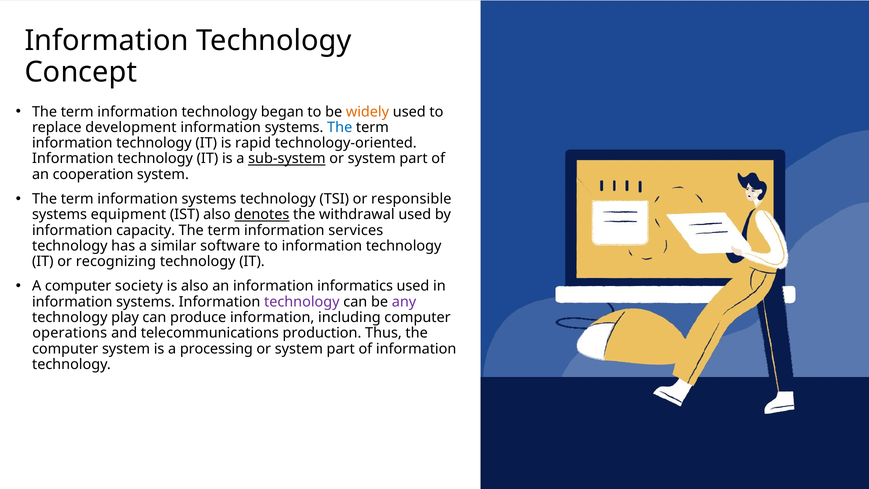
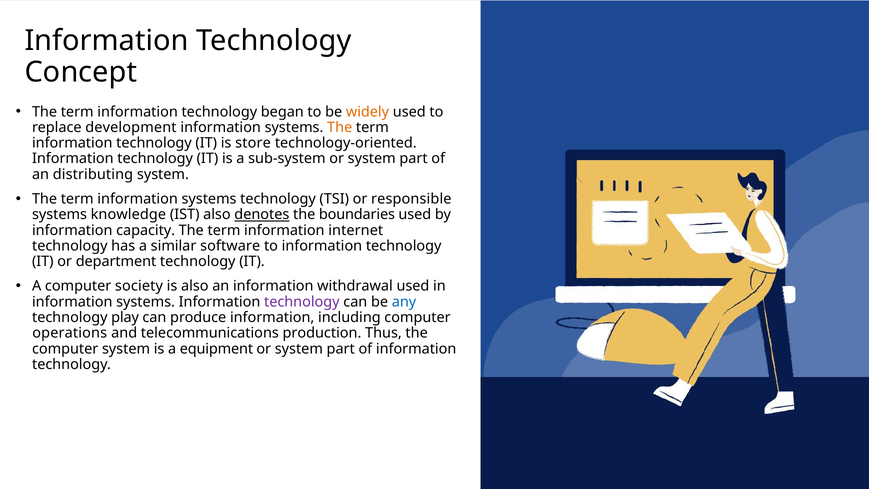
The at (340, 127) colour: blue -> orange
rapid: rapid -> store
sub-system underline: present -> none
cooperation: cooperation -> distributing
equipment: equipment -> knowledge
withdrawal: withdrawal -> boundaries
services: services -> internet
recognizing: recognizing -> department
informatics: informatics -> withdrawal
any colour: purple -> blue
processing: processing -> equipment
